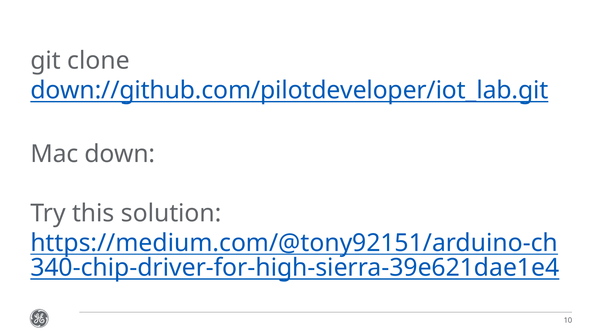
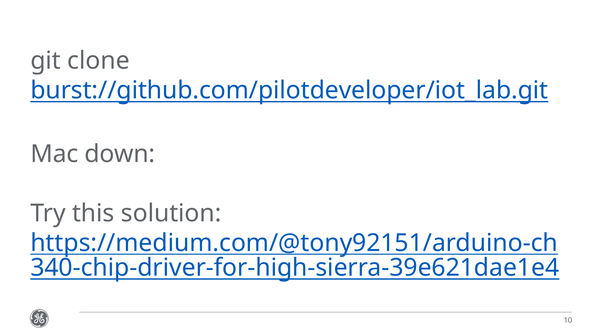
down://github.com/pilotdeveloper/iot_lab.git: down://github.com/pilotdeveloper/iot_lab.git -> burst://github.com/pilotdeveloper/iot_lab.git
